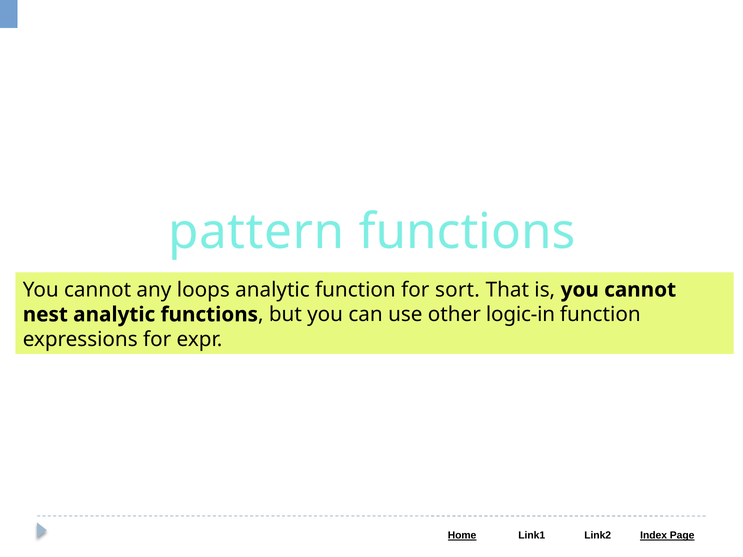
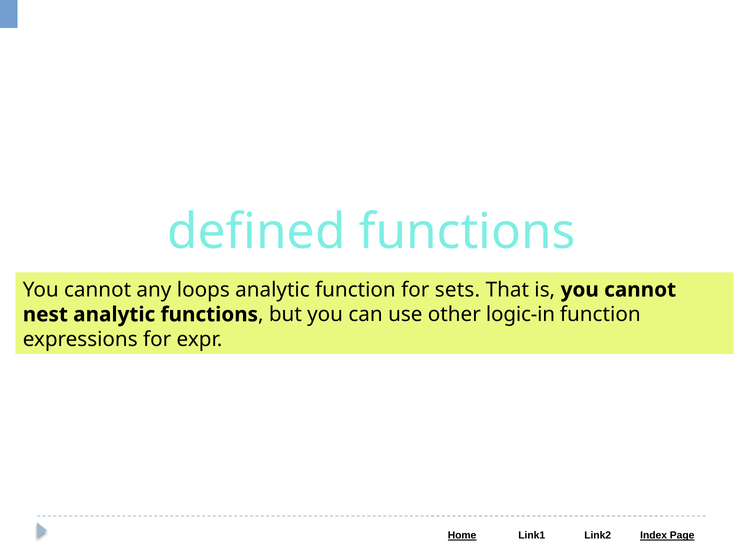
pattern: pattern -> defined
sort: sort -> sets
